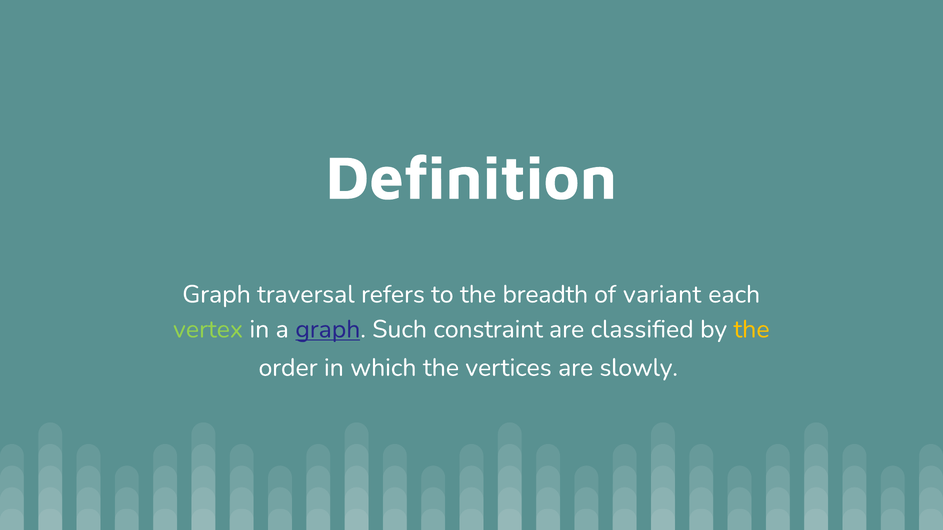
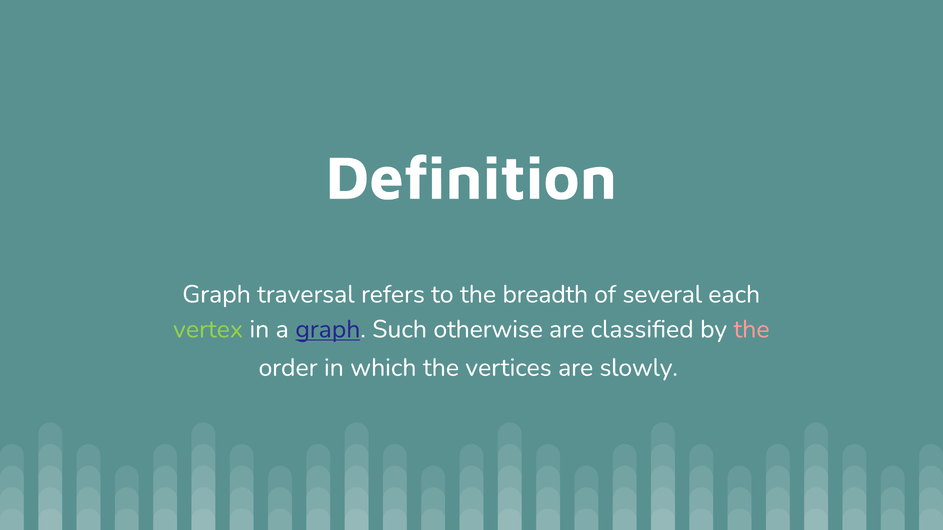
variant: variant -> several
constraint: constraint -> otherwise
the at (752, 329) colour: yellow -> pink
